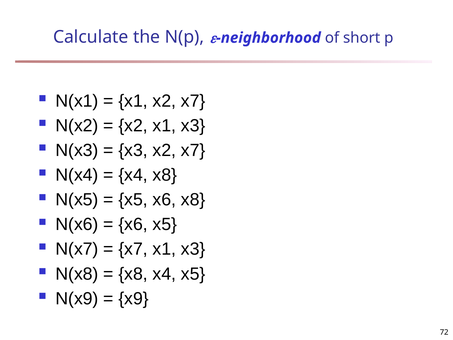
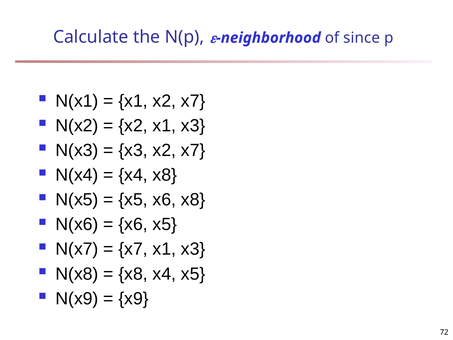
short: short -> since
